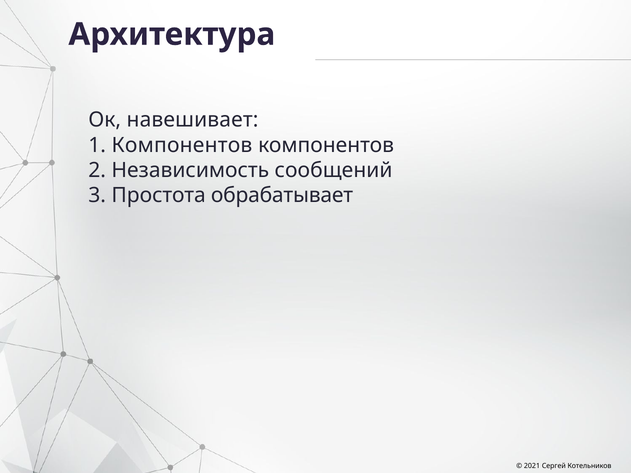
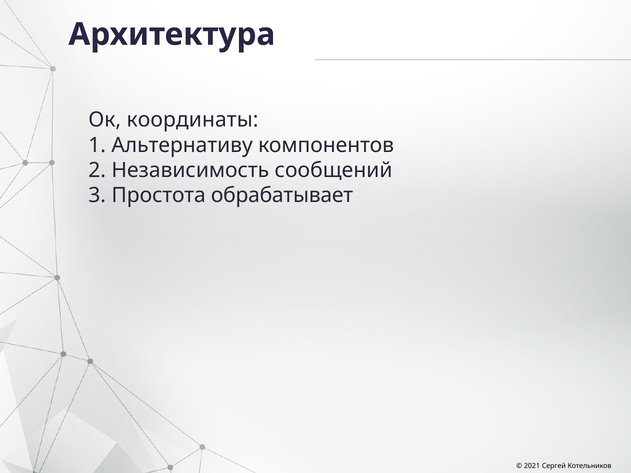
навешивает: навешивает -> координаты
1 Компонентов: Компонентов -> Альтернативу
